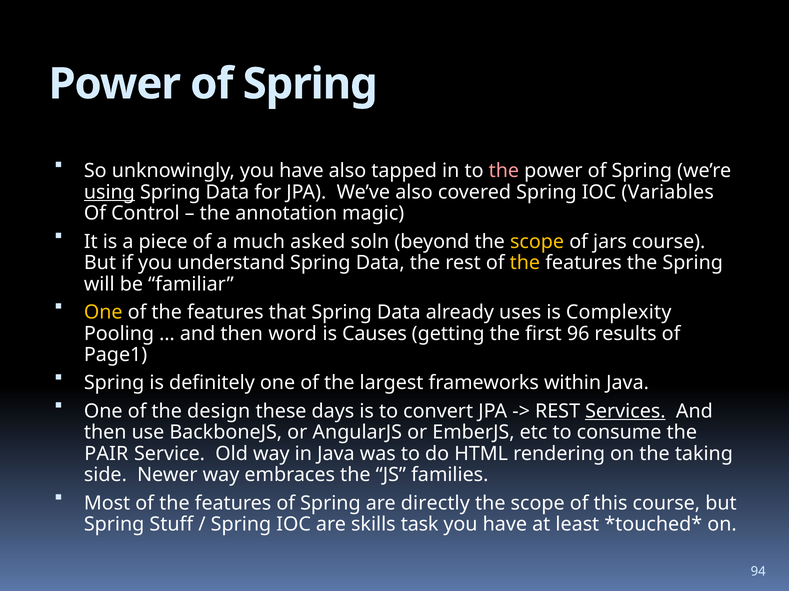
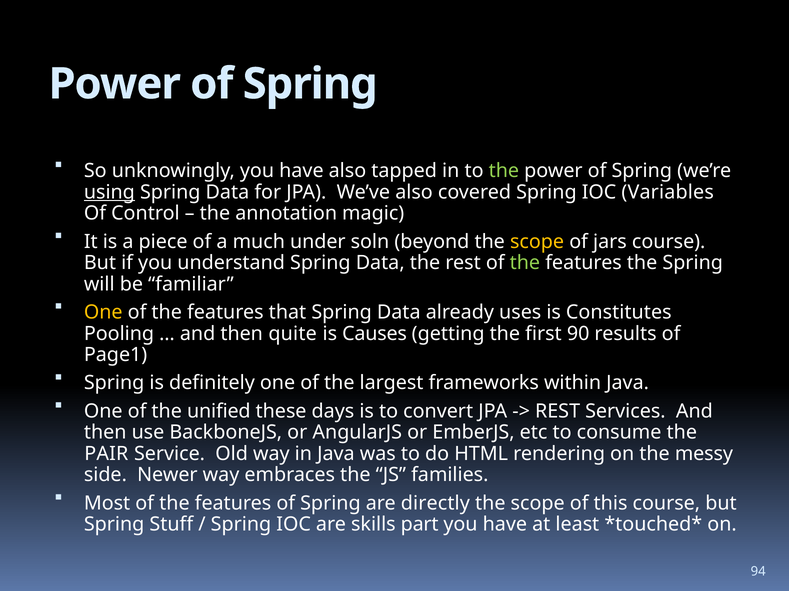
the at (504, 171) colour: pink -> light green
asked: asked -> under
the at (525, 263) colour: yellow -> light green
Complexity: Complexity -> Constitutes
word: word -> quite
96: 96 -> 90
design: design -> unified
Services underline: present -> none
taking: taking -> messy
task: task -> part
